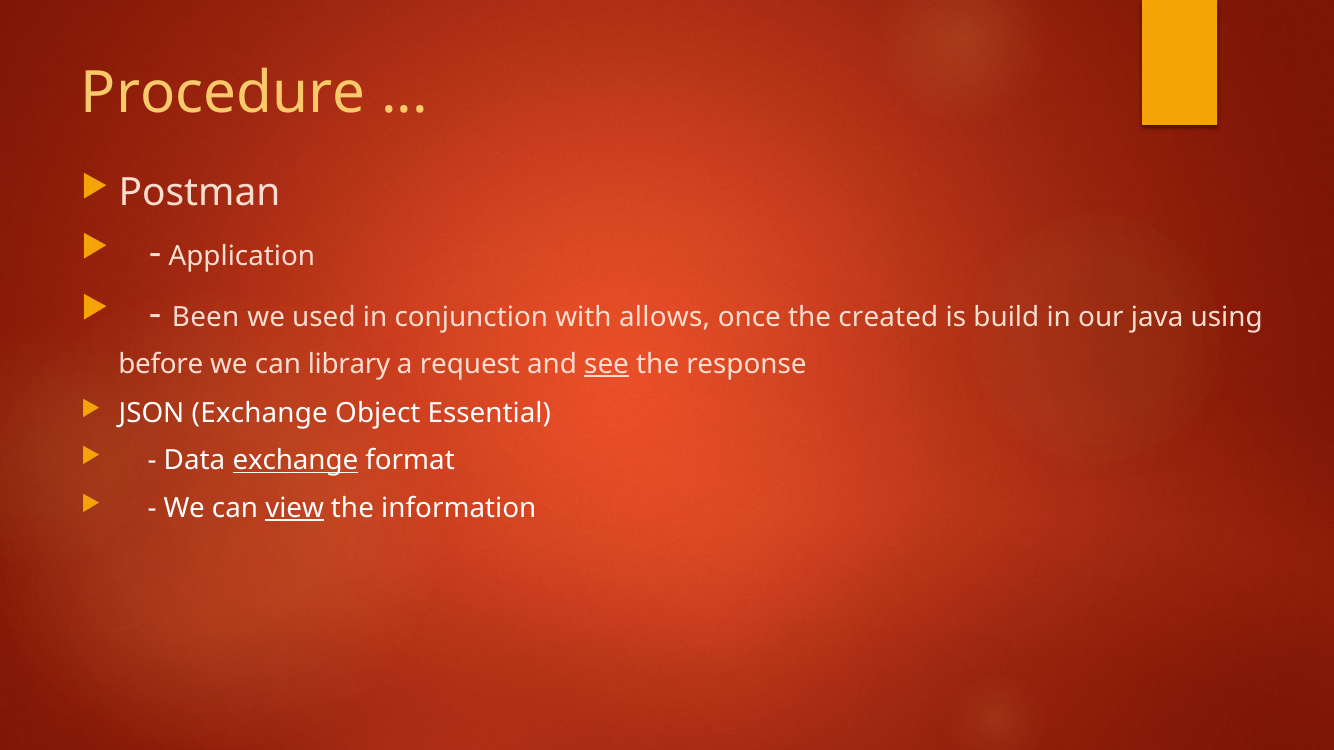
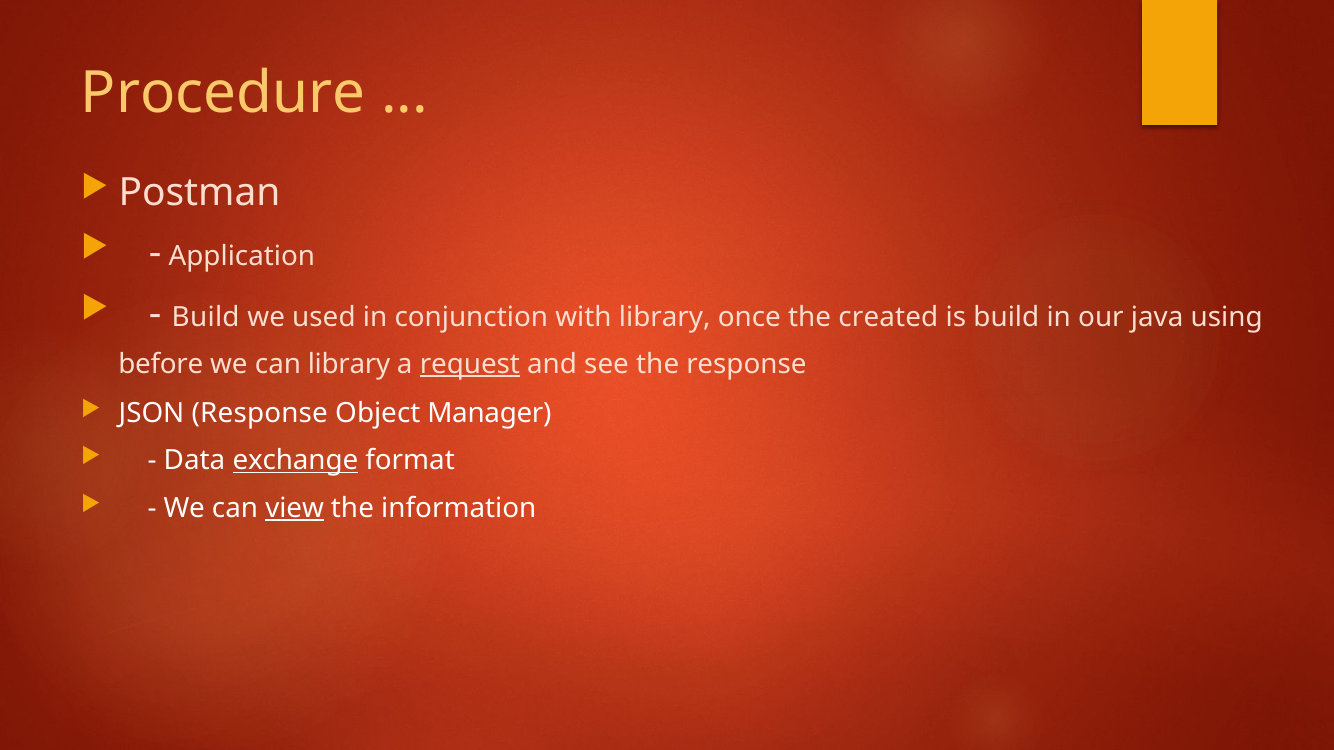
Been at (206, 317): Been -> Build
with allows: allows -> library
request underline: none -> present
see underline: present -> none
JSON Exchange: Exchange -> Response
Essential: Essential -> Manager
